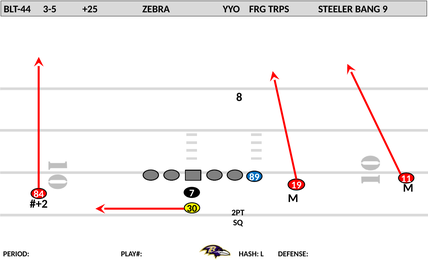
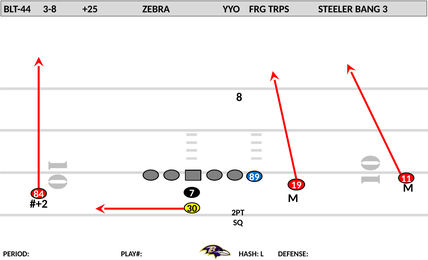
3-5: 3-5 -> 3-8
9: 9 -> 3
